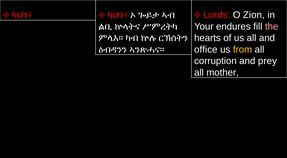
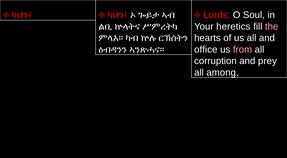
Zion: Zion -> Soul
endures: endures -> heretics
from colour: yellow -> pink
mother: mother -> among
